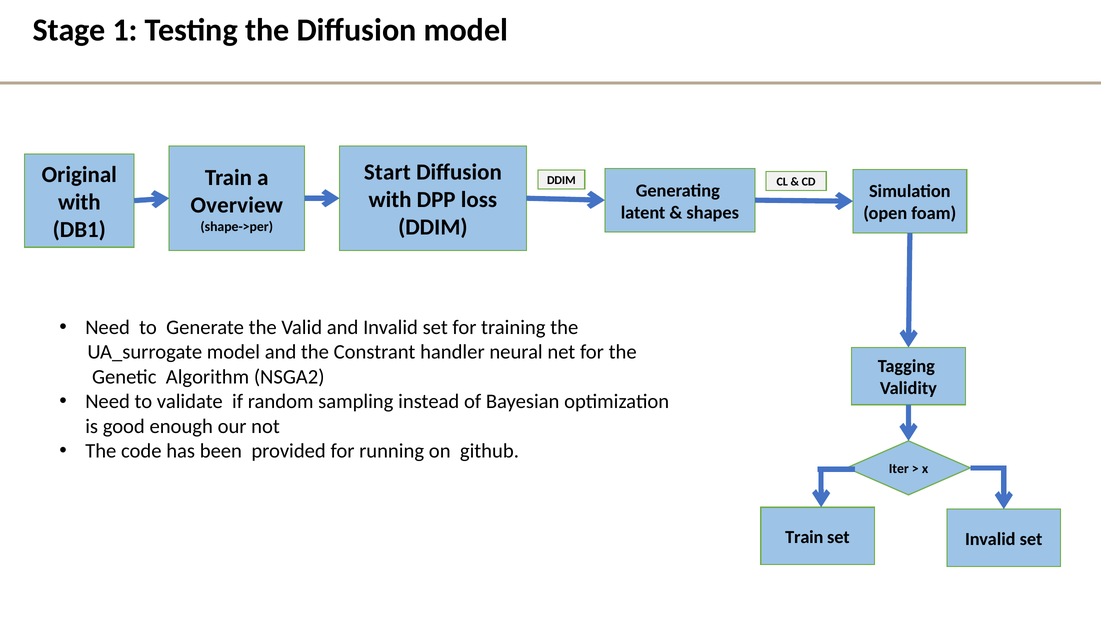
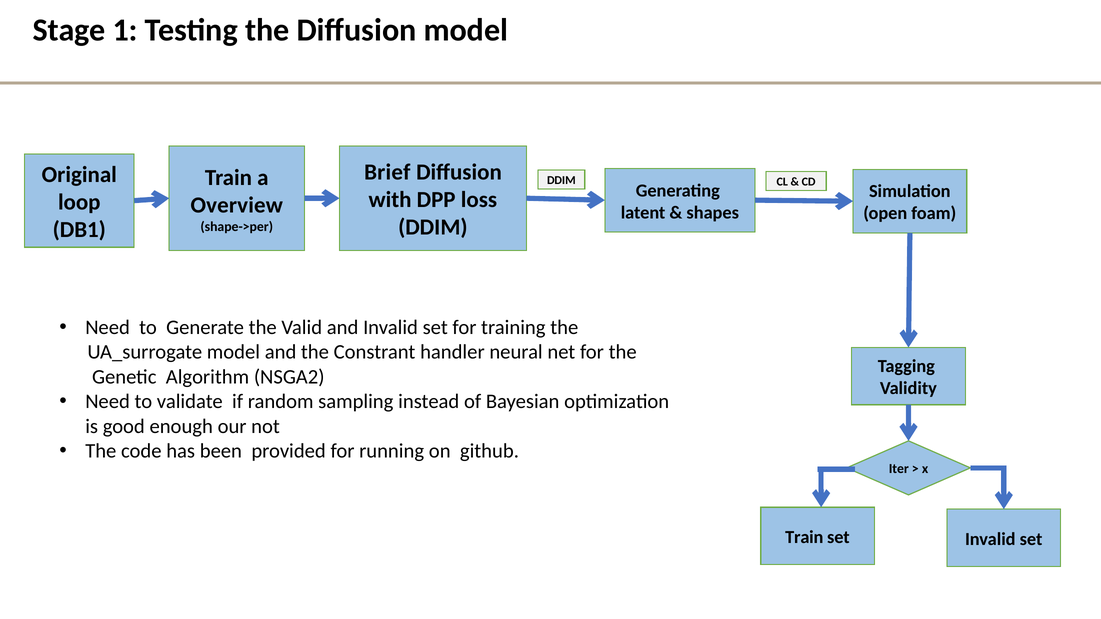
Start: Start -> Brief
with at (79, 202): with -> loop
